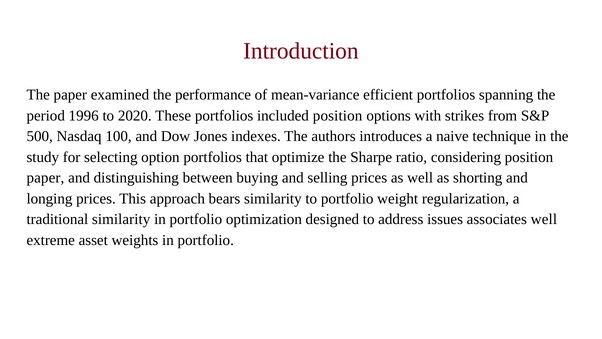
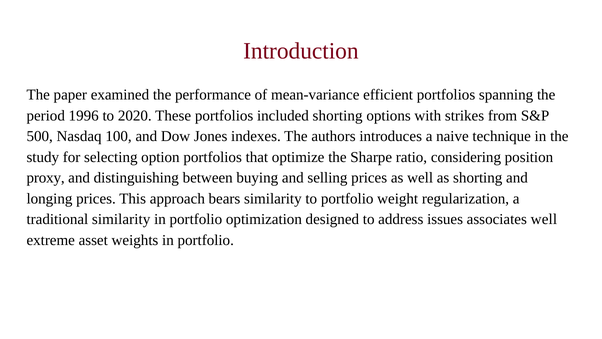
included position: position -> shorting
paper at (45, 178): paper -> proxy
